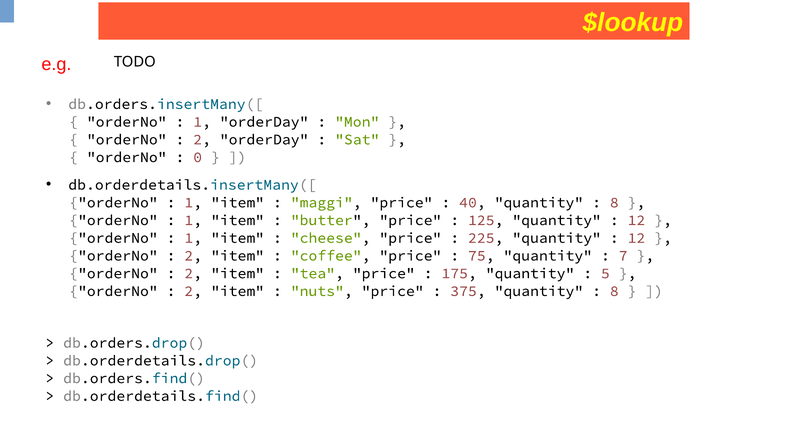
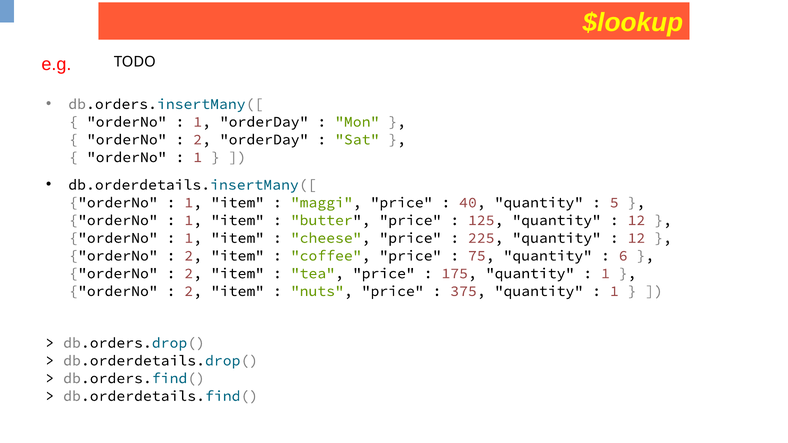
0 at (198, 157): 0 -> 1
8 at (614, 203): 8 -> 5
7: 7 -> 6
5 at (605, 274): 5 -> 1
8 at (614, 291): 8 -> 1
